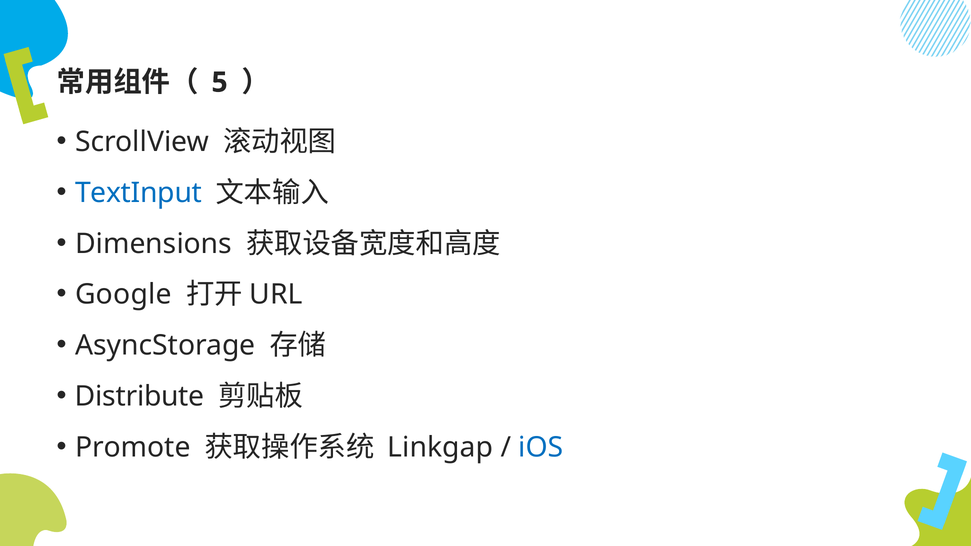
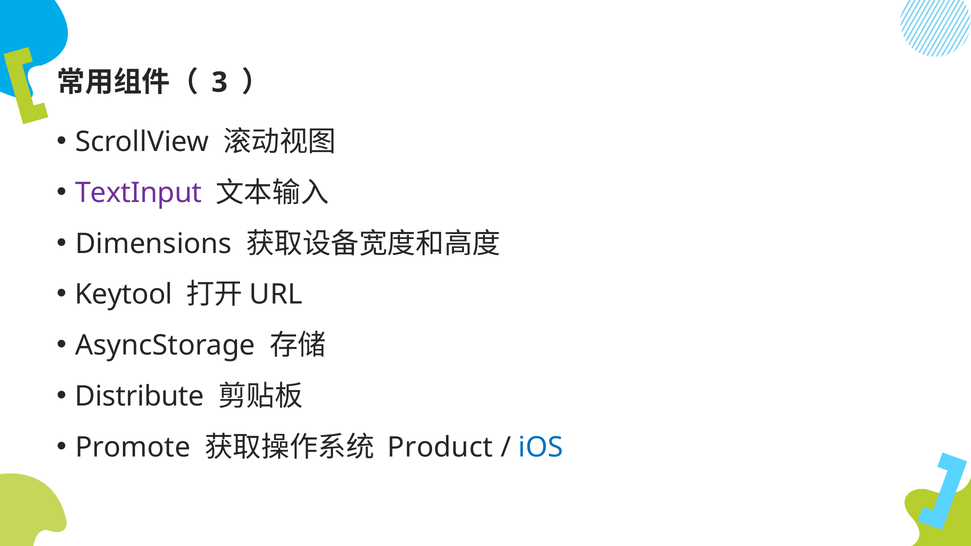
5: 5 -> 3
TextInput colour: blue -> purple
Google: Google -> Keytool
Linkgap: Linkgap -> Product
